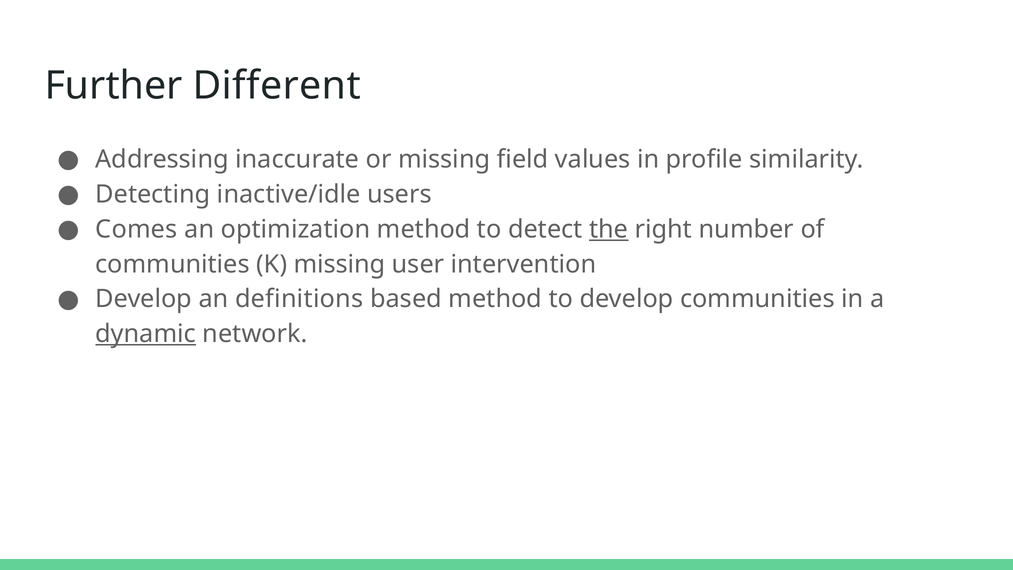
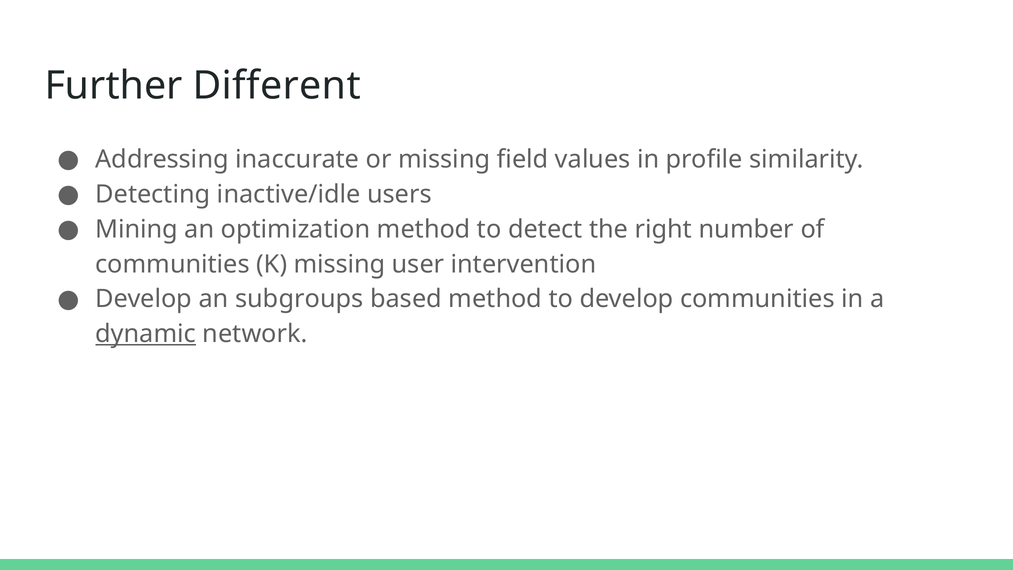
Comes: Comes -> Mining
the underline: present -> none
definitions: definitions -> subgroups
